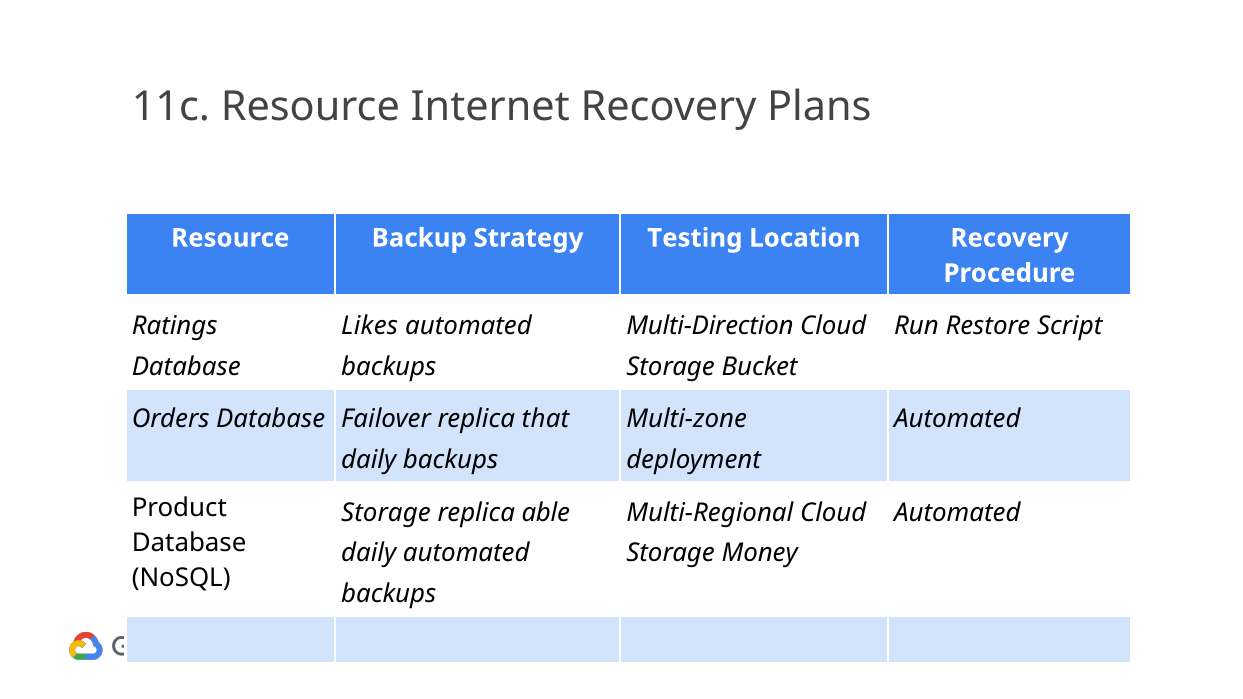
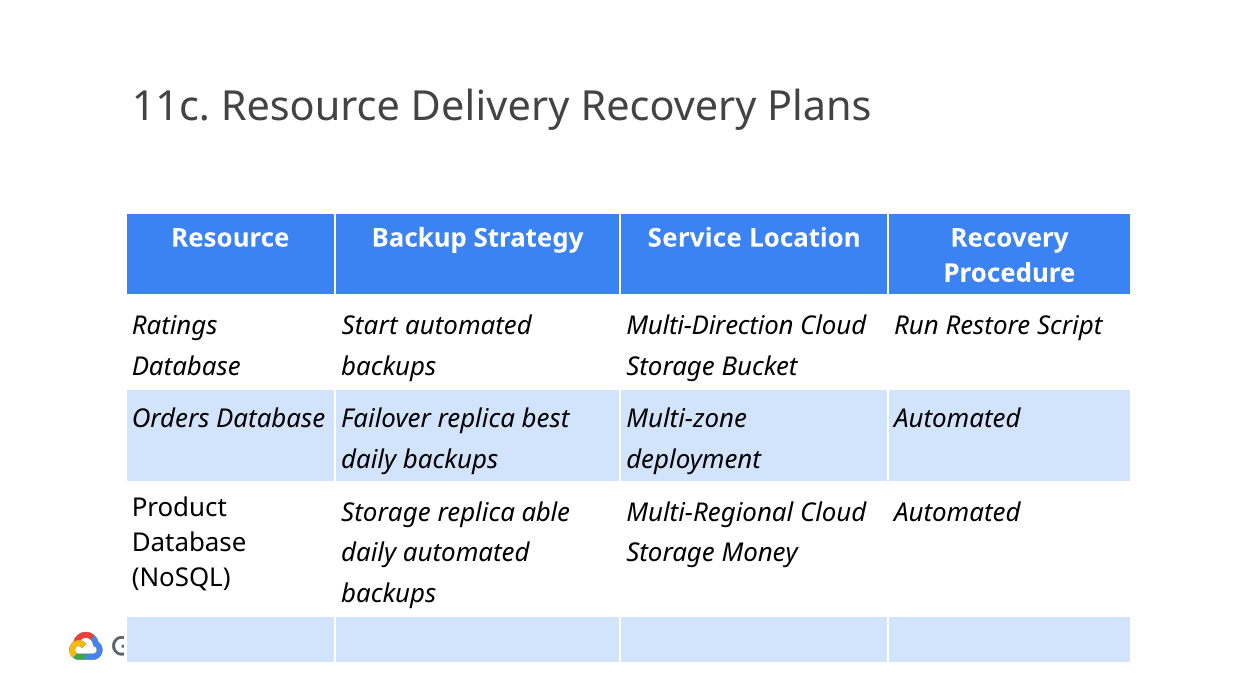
Internet: Internet -> Delivery
Testing: Testing -> Service
Likes: Likes -> Start
that: that -> best
